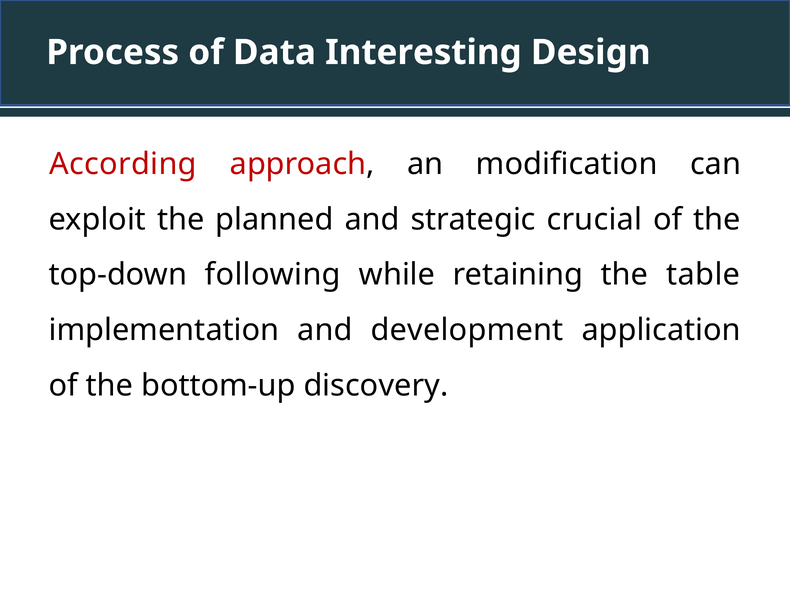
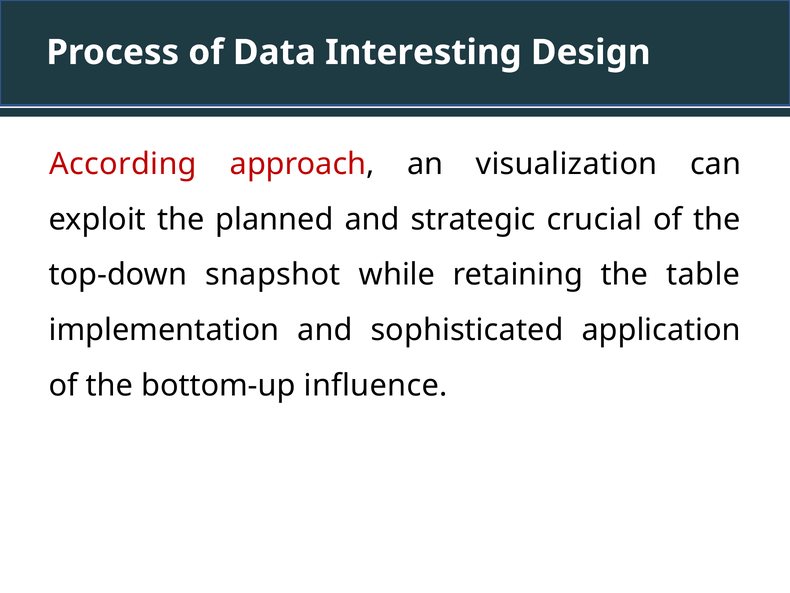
modification: modification -> visualization
following: following -> snapshot
development: development -> sophisticated
discovery: discovery -> influence
